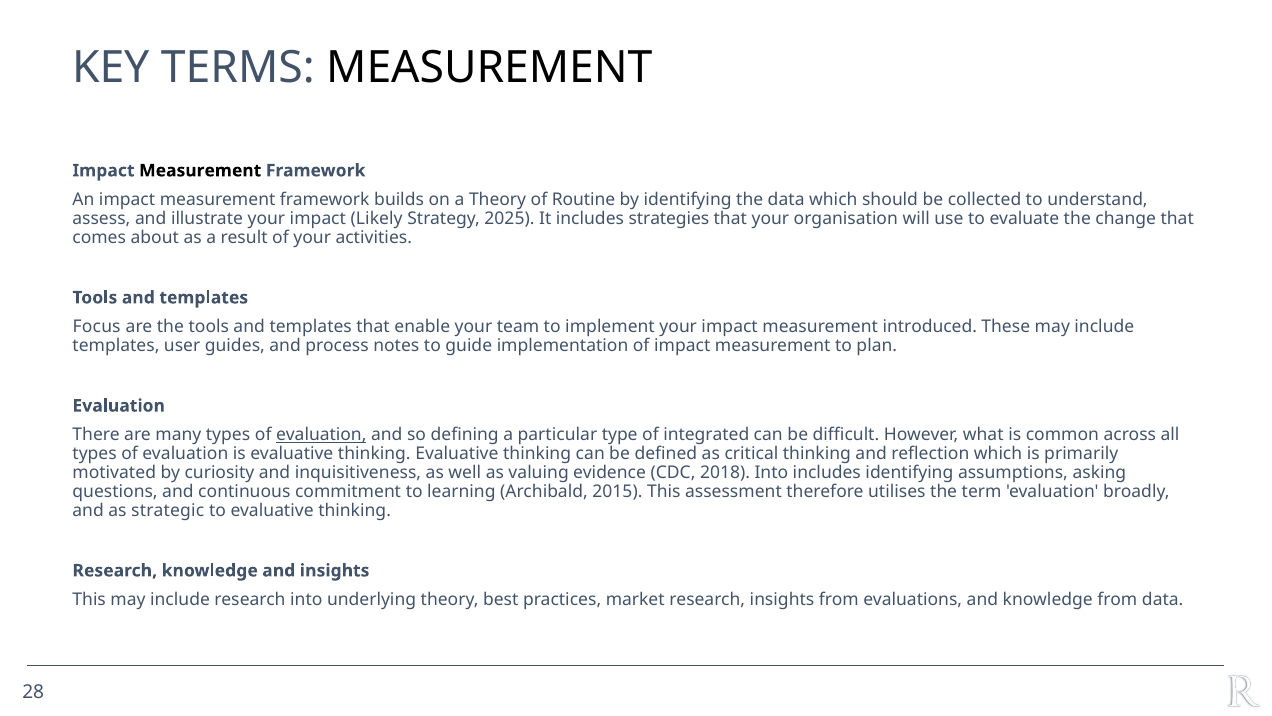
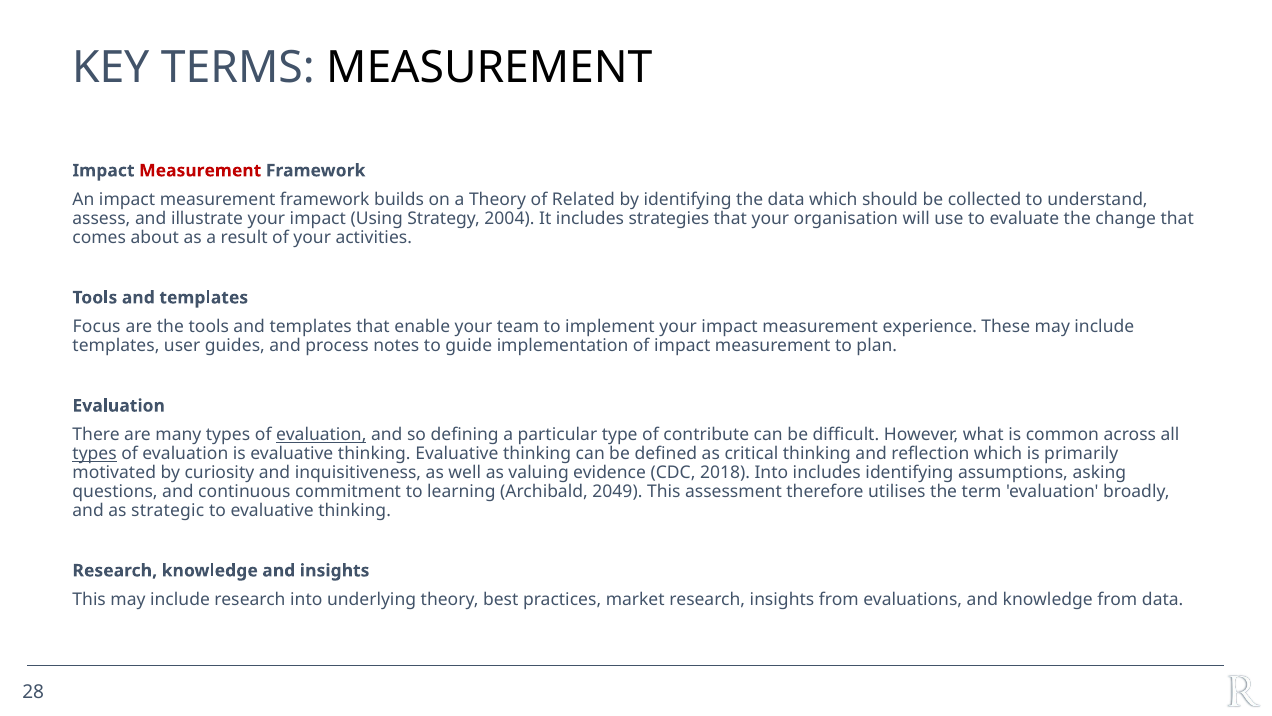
Measurement at (200, 171) colour: black -> red
Routine: Routine -> Related
Likely: Likely -> Using
2025: 2025 -> 2004
introduced: introduced -> experience
integrated: integrated -> contribute
types at (95, 453) underline: none -> present
2015: 2015 -> 2049
